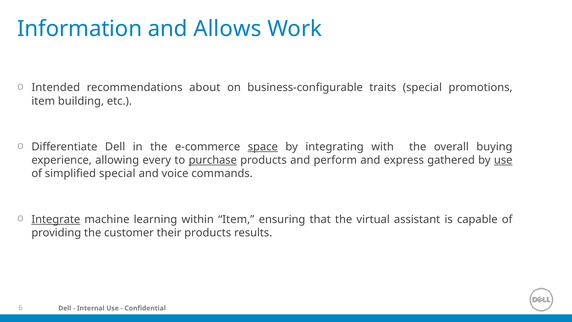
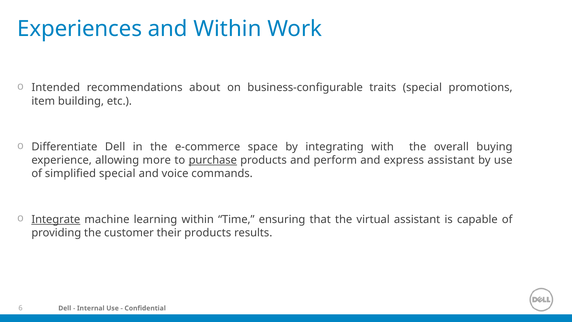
Information: Information -> Experiences
and Allows: Allows -> Within
space underline: present -> none
every: every -> more
express gathered: gathered -> assistant
use at (503, 160) underline: present -> none
within Item: Item -> Time
